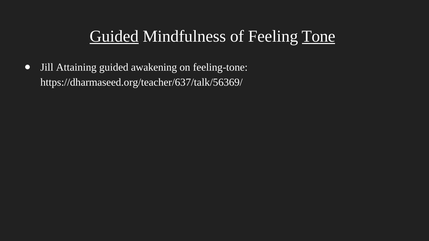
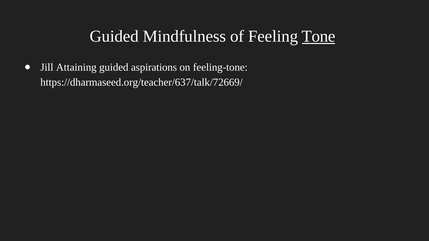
Guided at (114, 36) underline: present -> none
awakening: awakening -> aspirations
https://dharmaseed.org/teacher/637/talk/56369/: https://dharmaseed.org/teacher/637/talk/56369/ -> https://dharmaseed.org/teacher/637/talk/72669/
